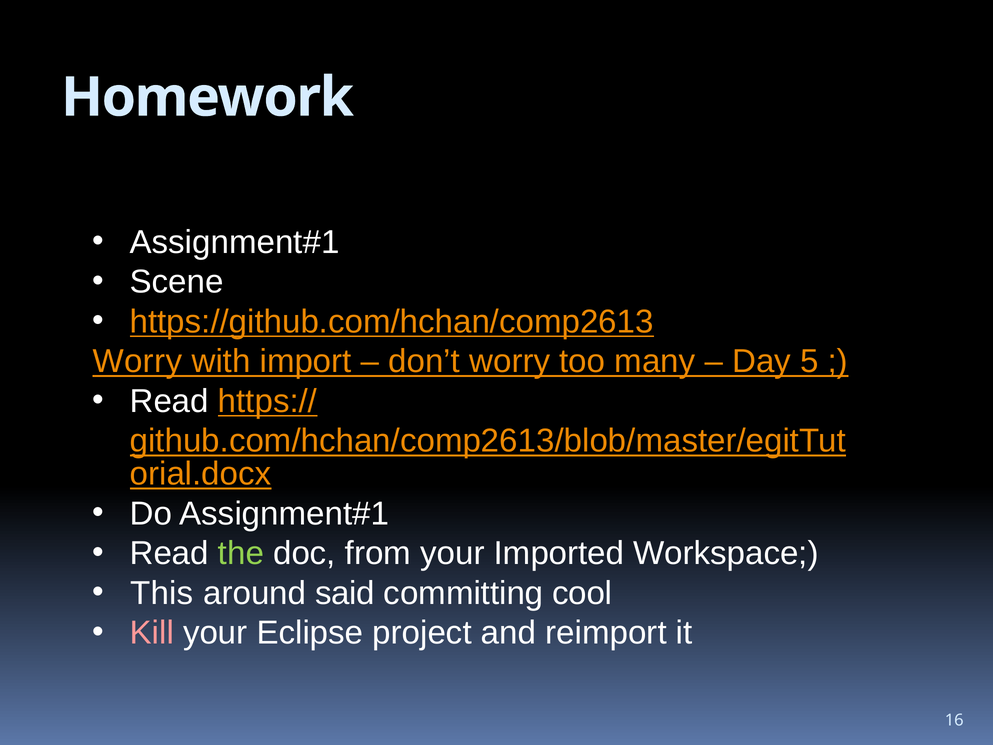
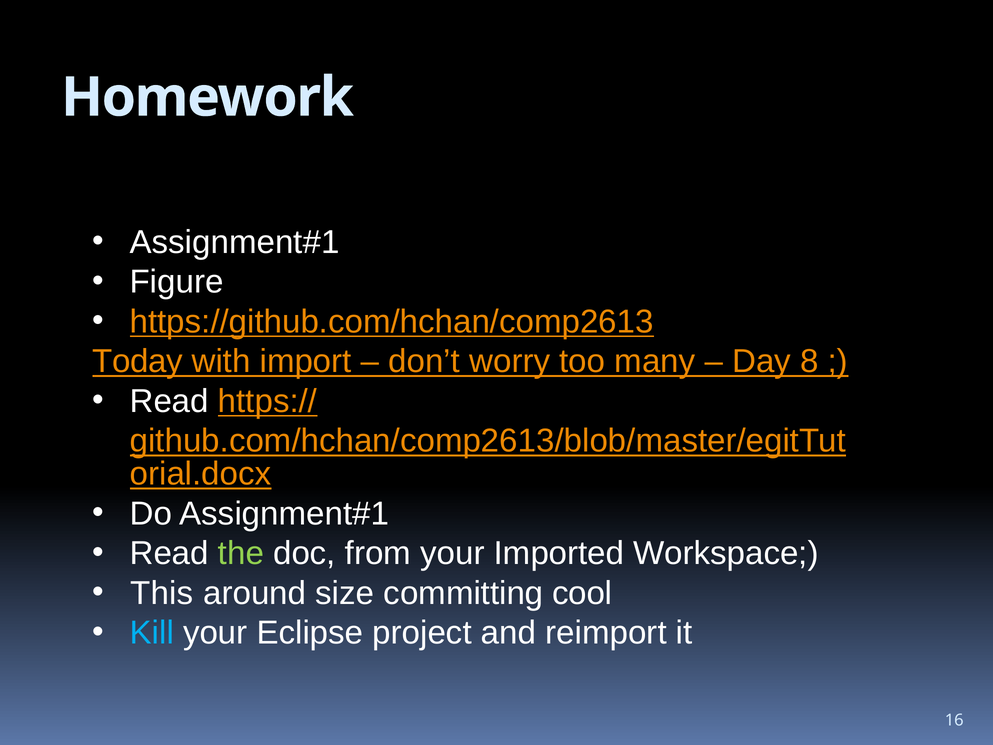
Scene: Scene -> Figure
Worry at (137, 361): Worry -> Today
5: 5 -> 8
said: said -> size
Kill colour: pink -> light blue
